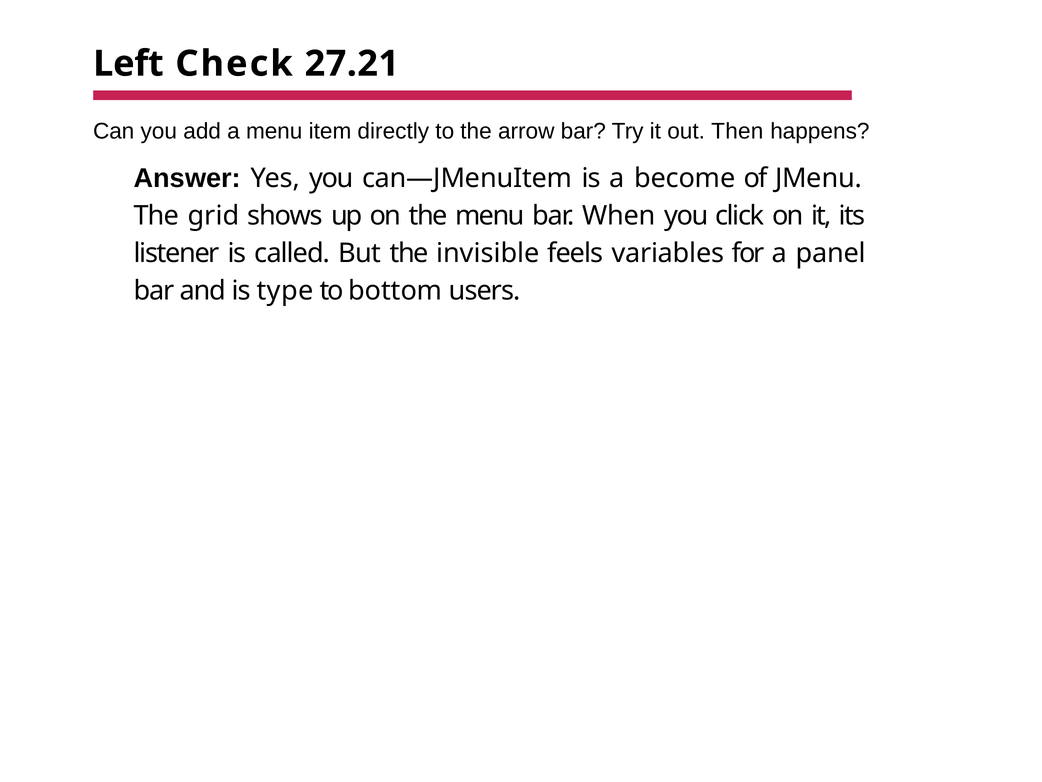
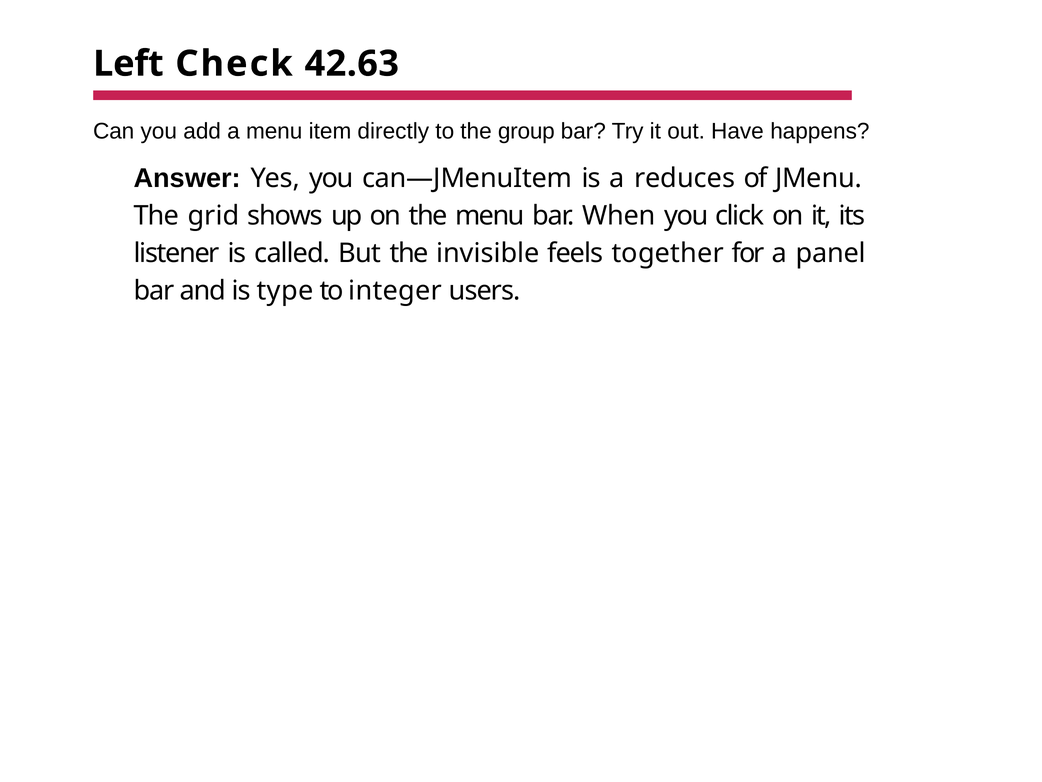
27.21: 27.21 -> 42.63
arrow: arrow -> group
Then: Then -> Have
become: become -> reduces
variables: variables -> together
bottom: bottom -> integer
